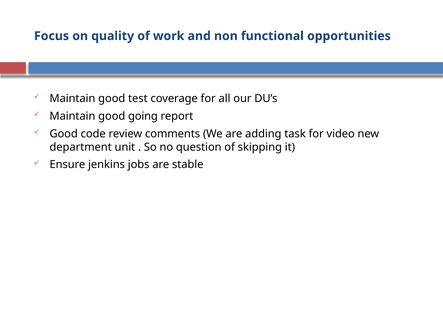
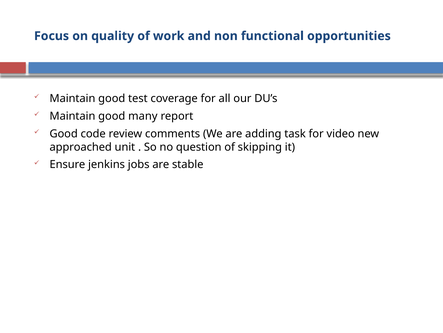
going: going -> many
department: department -> approached
